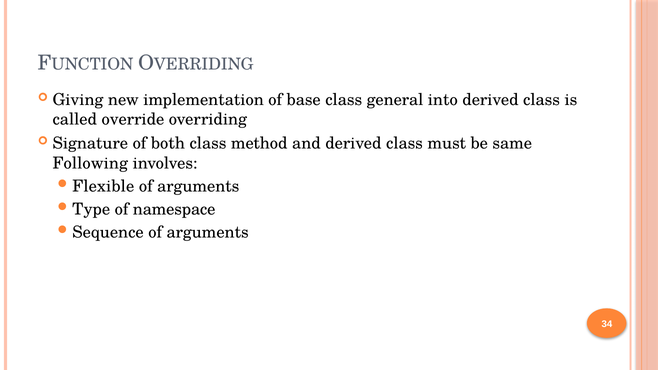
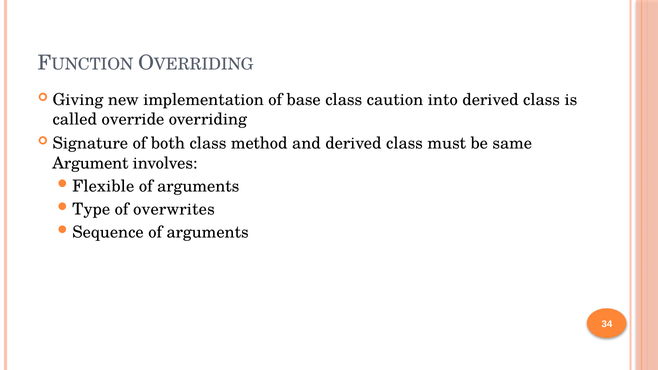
general: general -> caution
Following: Following -> Argument
namespace: namespace -> overwrites
